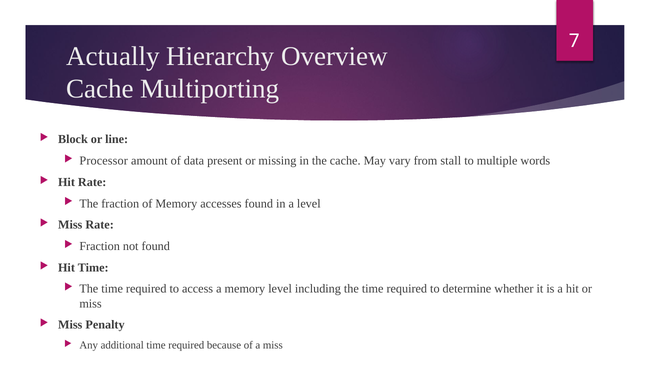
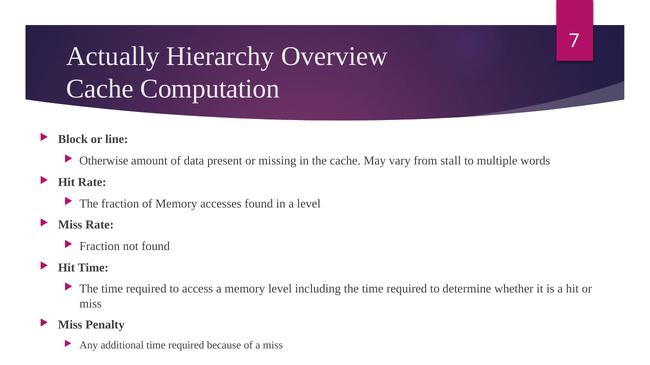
Multiporting: Multiporting -> Computation
Processor: Processor -> Otherwise
